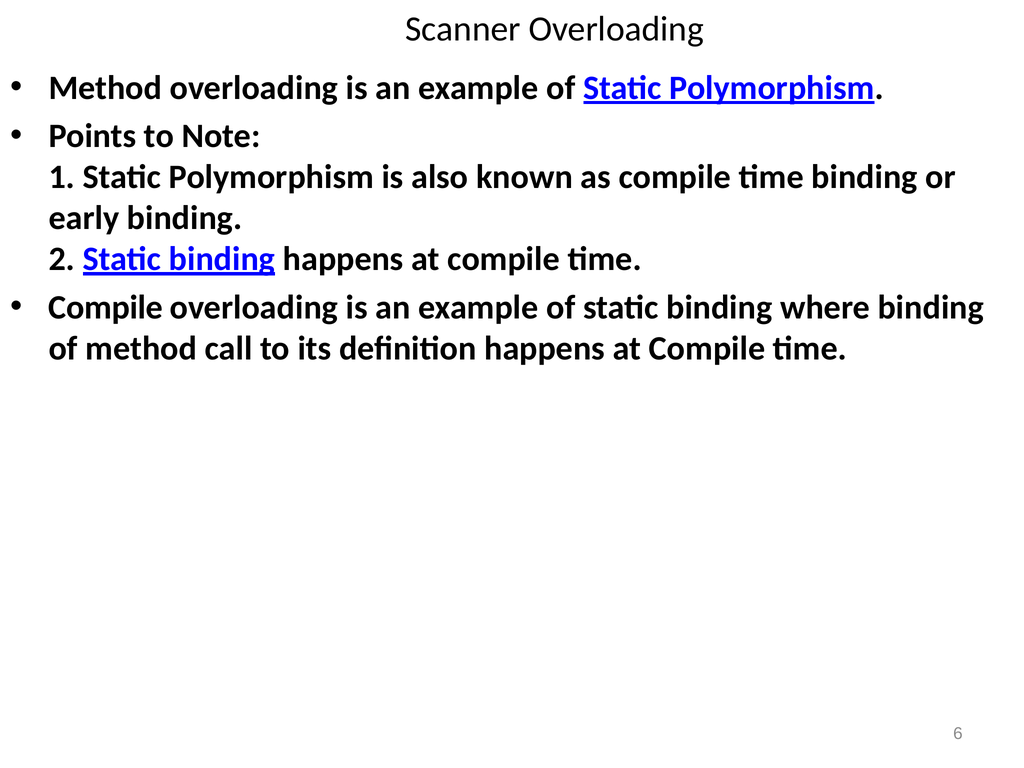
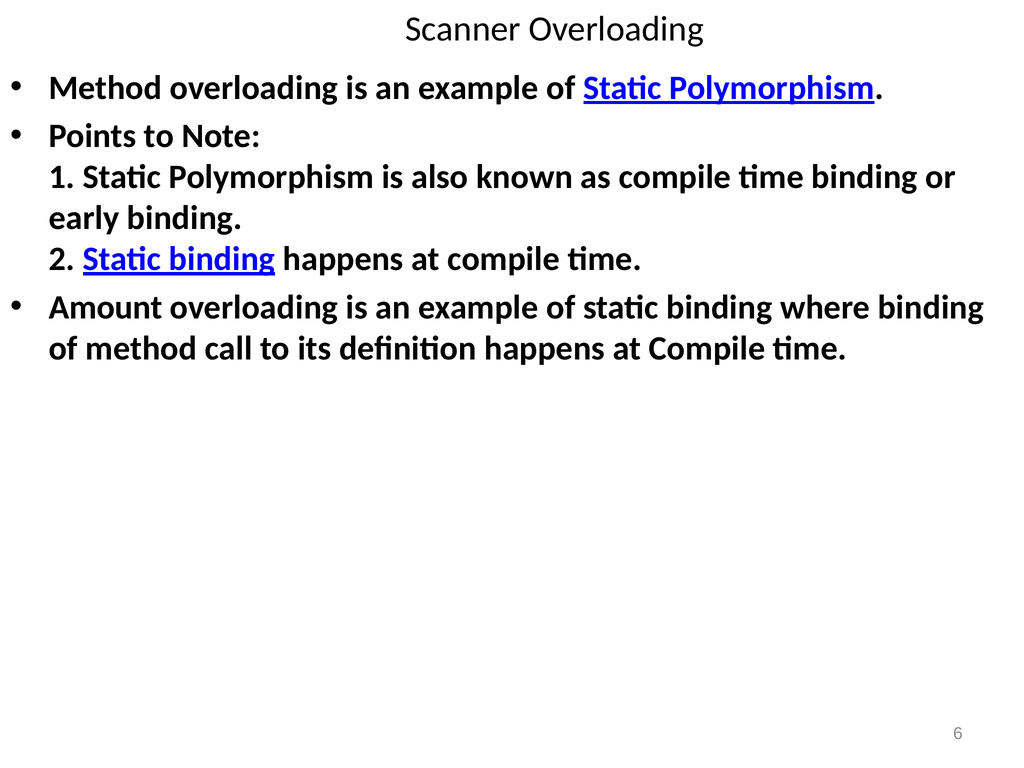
Compile at (106, 308): Compile -> Amount
